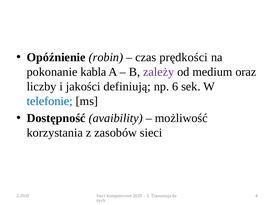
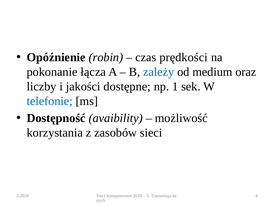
kabla: kabla -> łącza
zależy colour: purple -> blue
definiują: definiują -> dostępne
6: 6 -> 1
